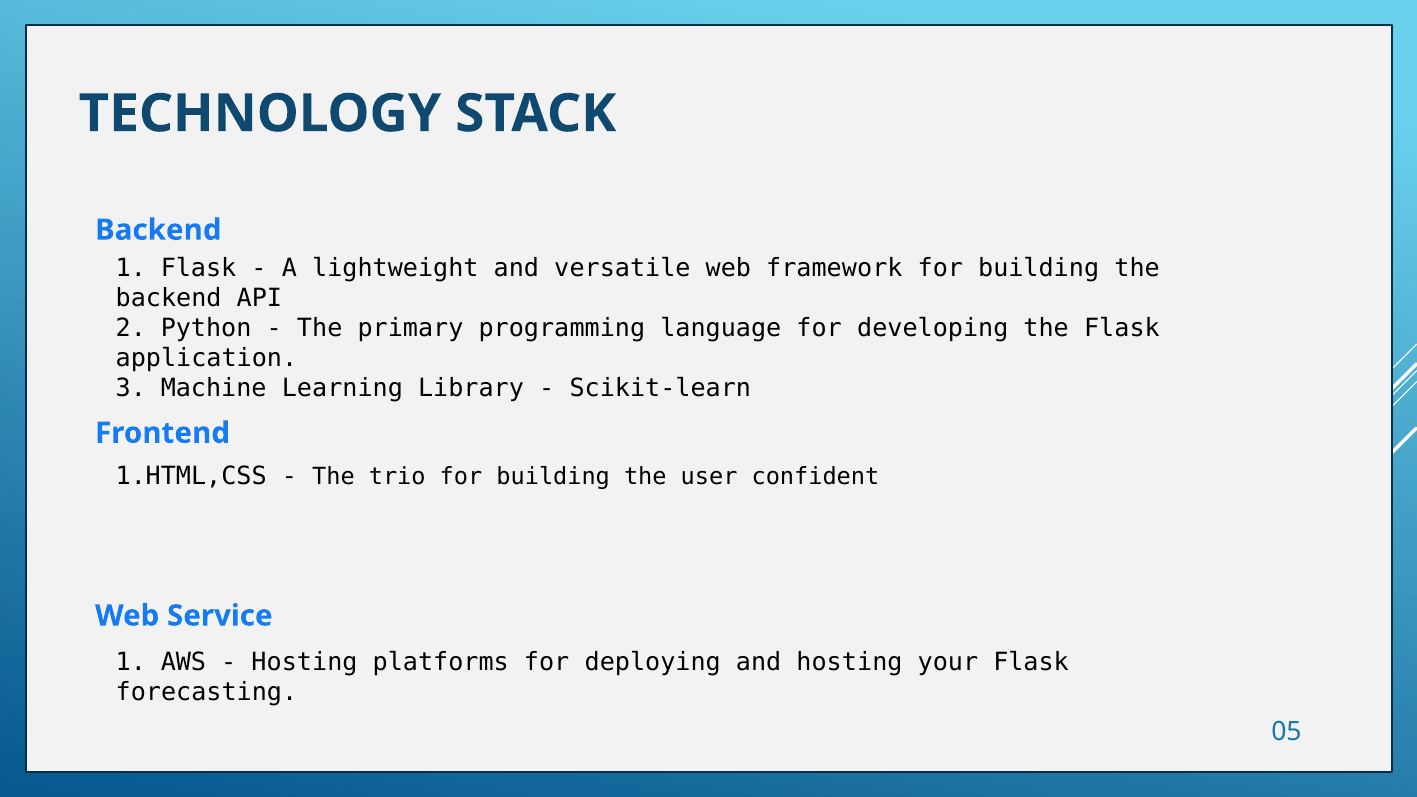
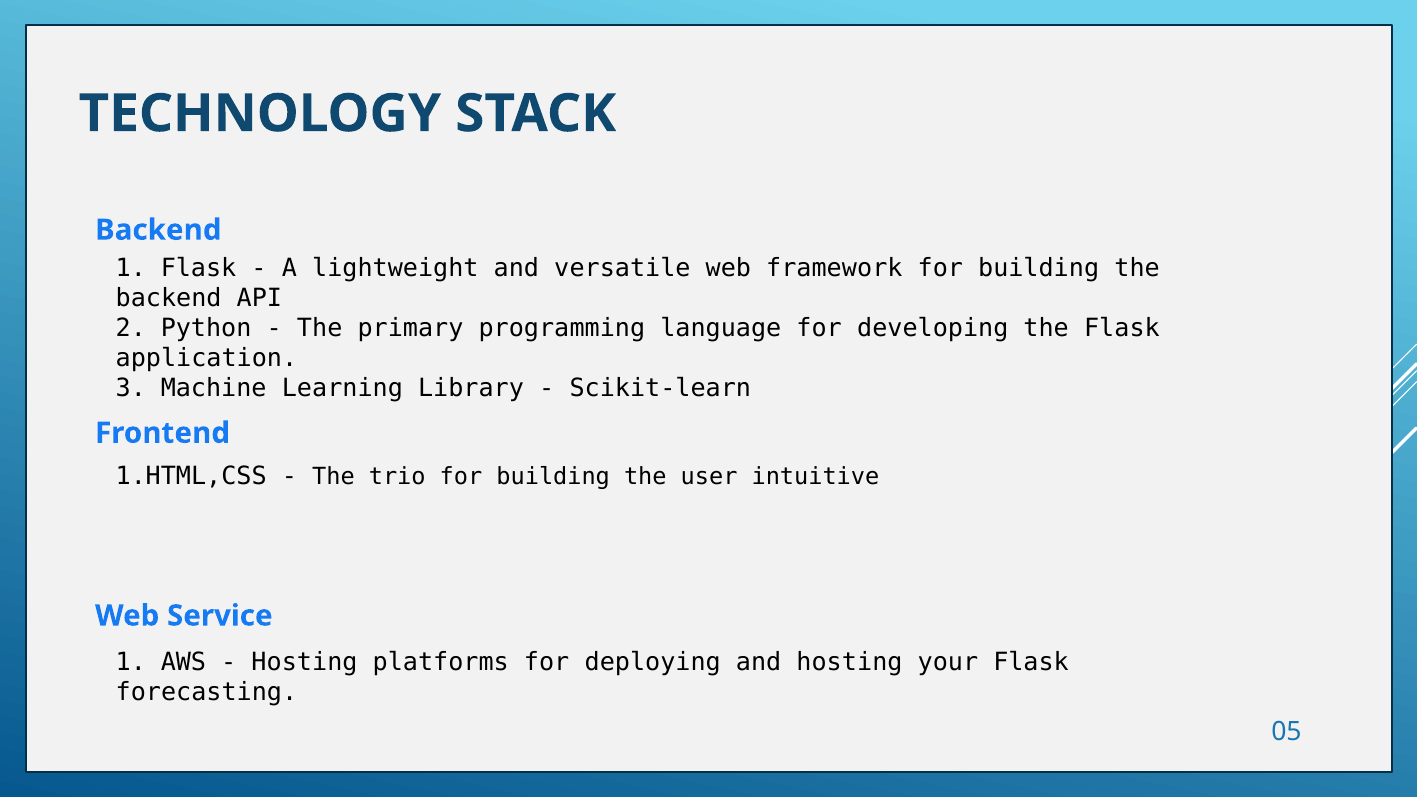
confident: confident -> intuitive
